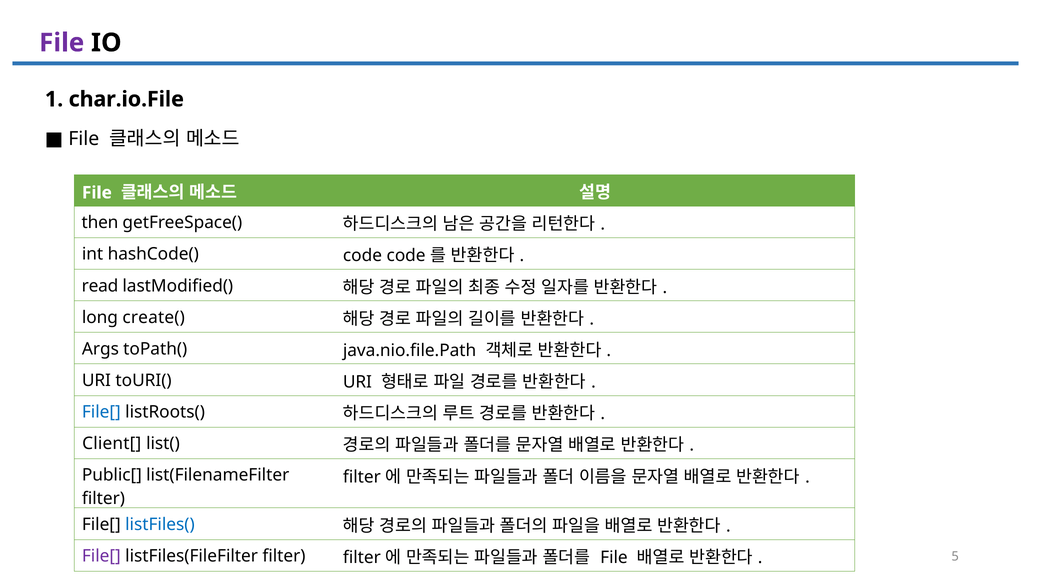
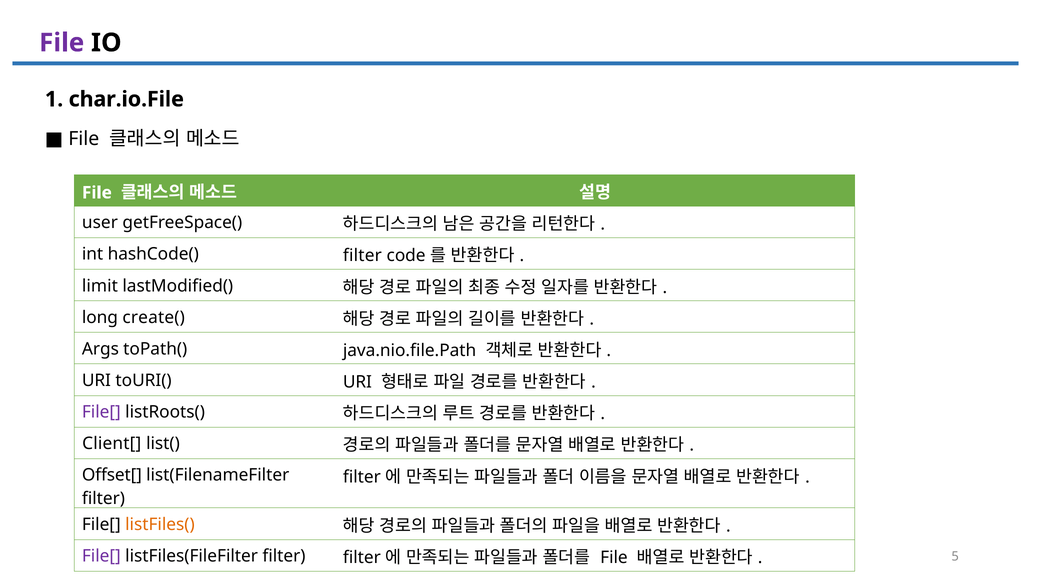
then: then -> user
hashCode( code: code -> filter
read: read -> limit
File[ at (101, 412) colour: blue -> purple
Public[: Public[ -> Offset[
listFiles( colour: blue -> orange
